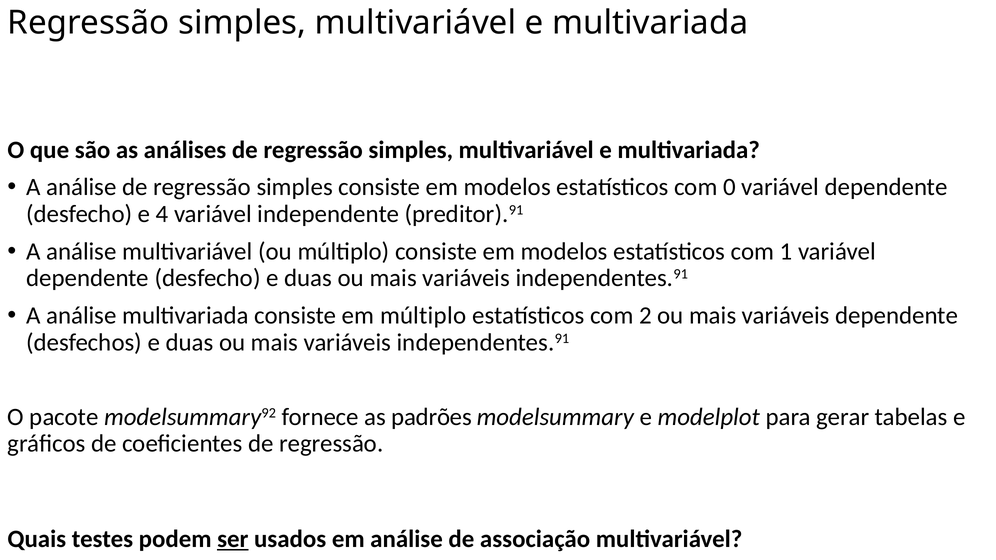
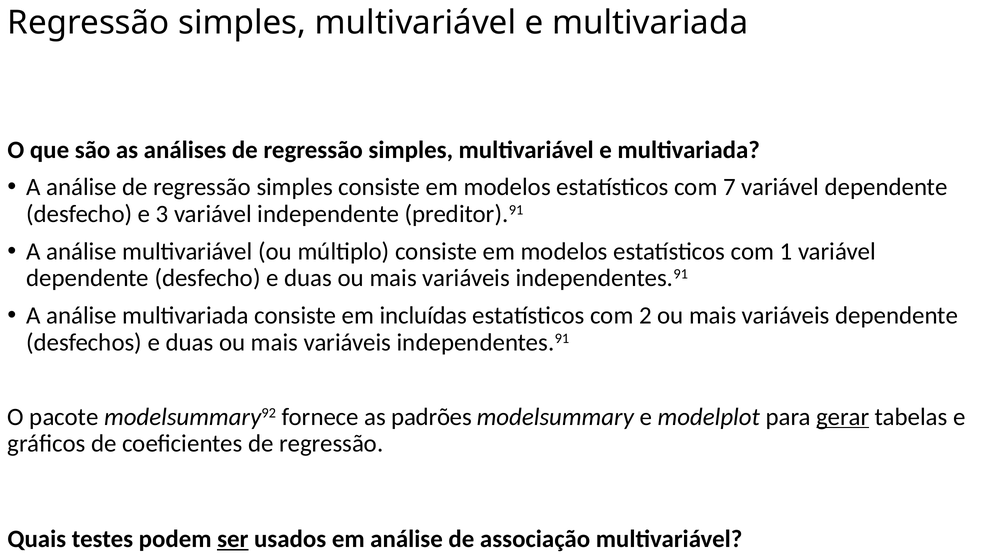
0: 0 -> 7
4: 4 -> 3
em múltiplo: múltiplo -> incluídas
gerar underline: none -> present
